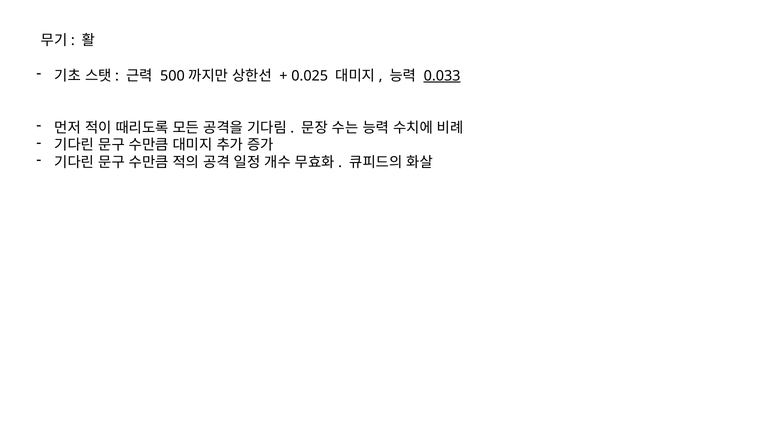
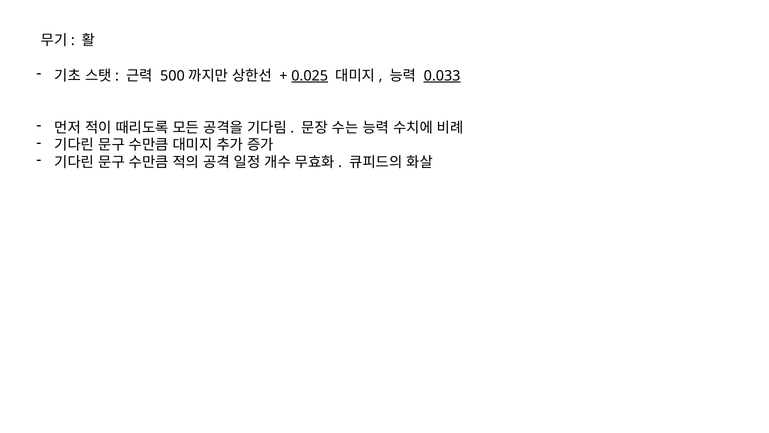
0.025 underline: none -> present
